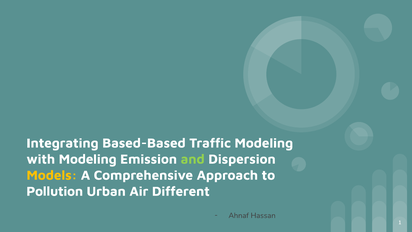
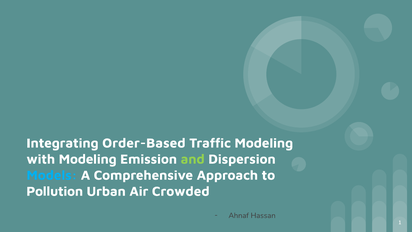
Based-Based: Based-Based -> Order-Based
Models colour: yellow -> light blue
Different: Different -> Crowded
